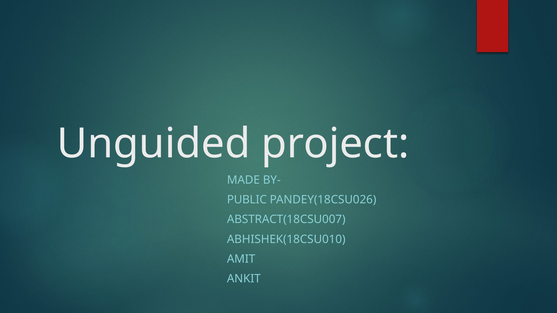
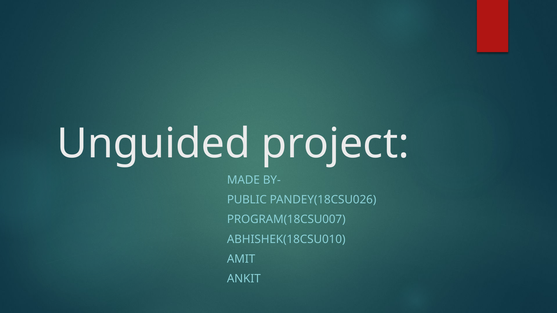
ABSTRACT(18CSU007: ABSTRACT(18CSU007 -> PROGRAM(18CSU007
